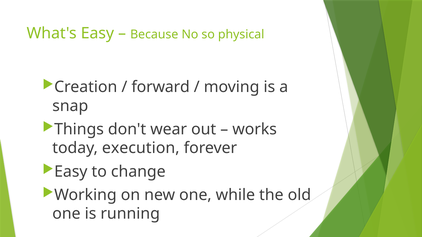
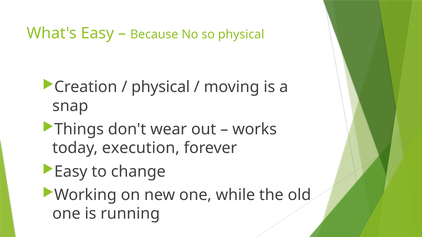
forward at (161, 87): forward -> physical
